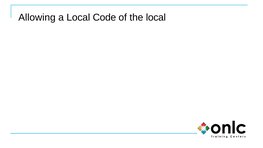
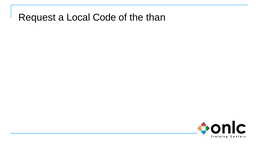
Allowing: Allowing -> Request
the local: local -> than
